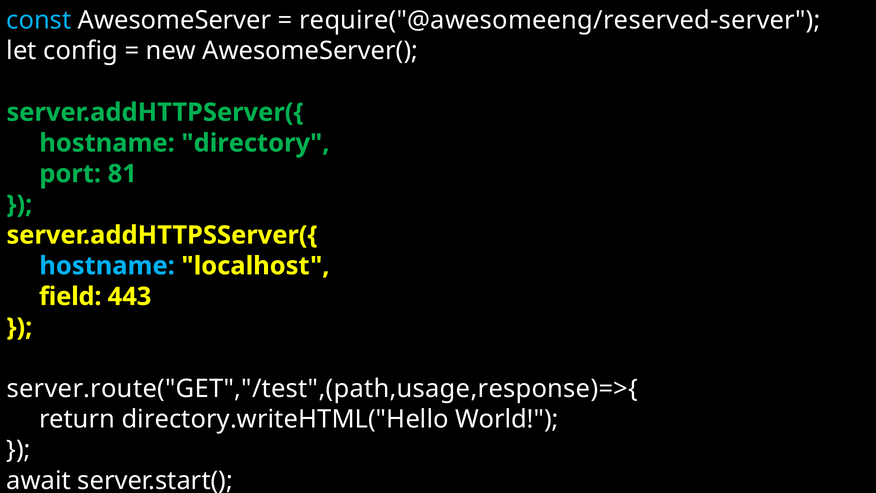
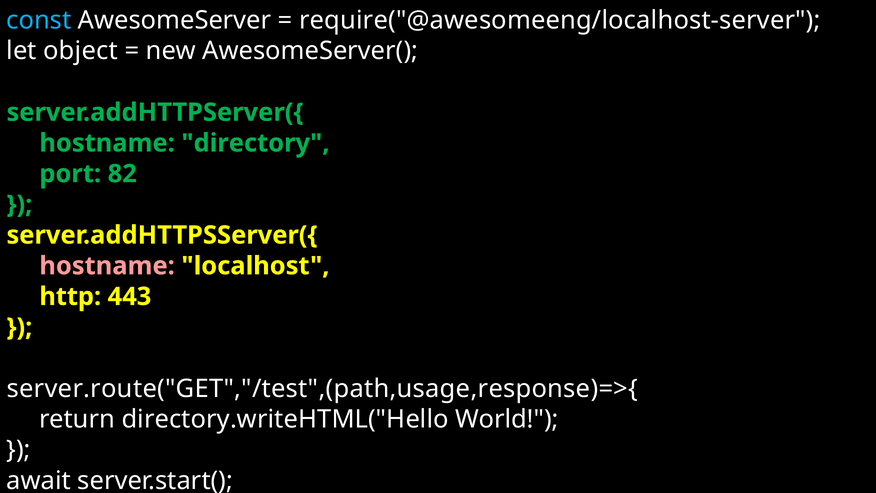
require("@awesomeeng/reserved-server: require("@awesomeeng/reserved-server -> require("@awesomeeng/localhost-server
config: config -> object
81: 81 -> 82
hostname at (107, 266) colour: light blue -> pink
field: field -> http
